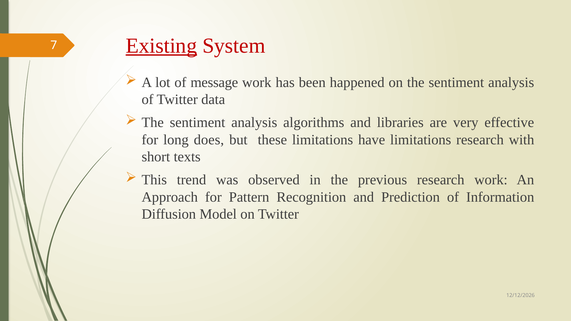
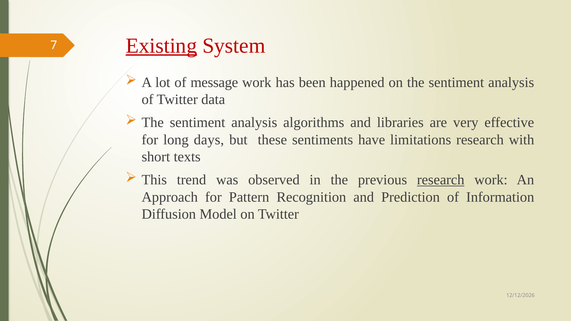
does: does -> days
these limitations: limitations -> sentiments
research at (441, 180) underline: none -> present
